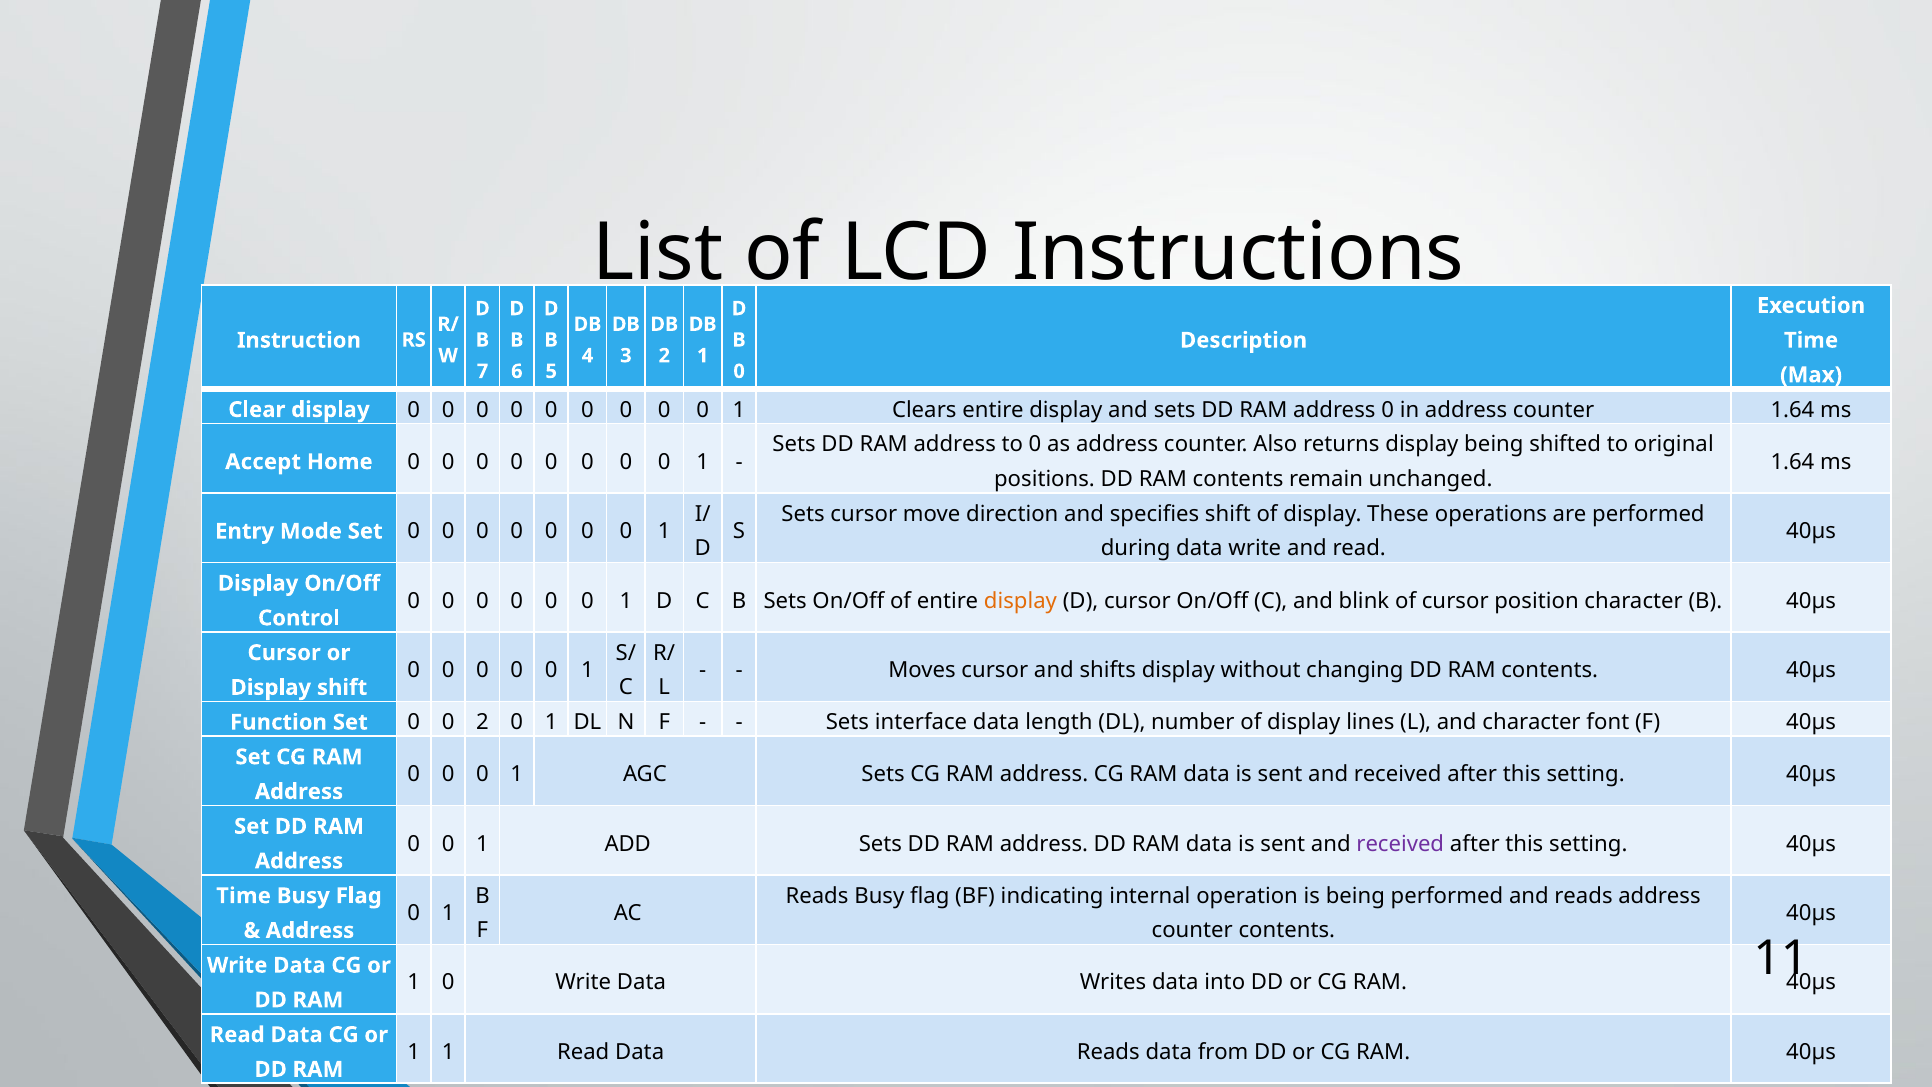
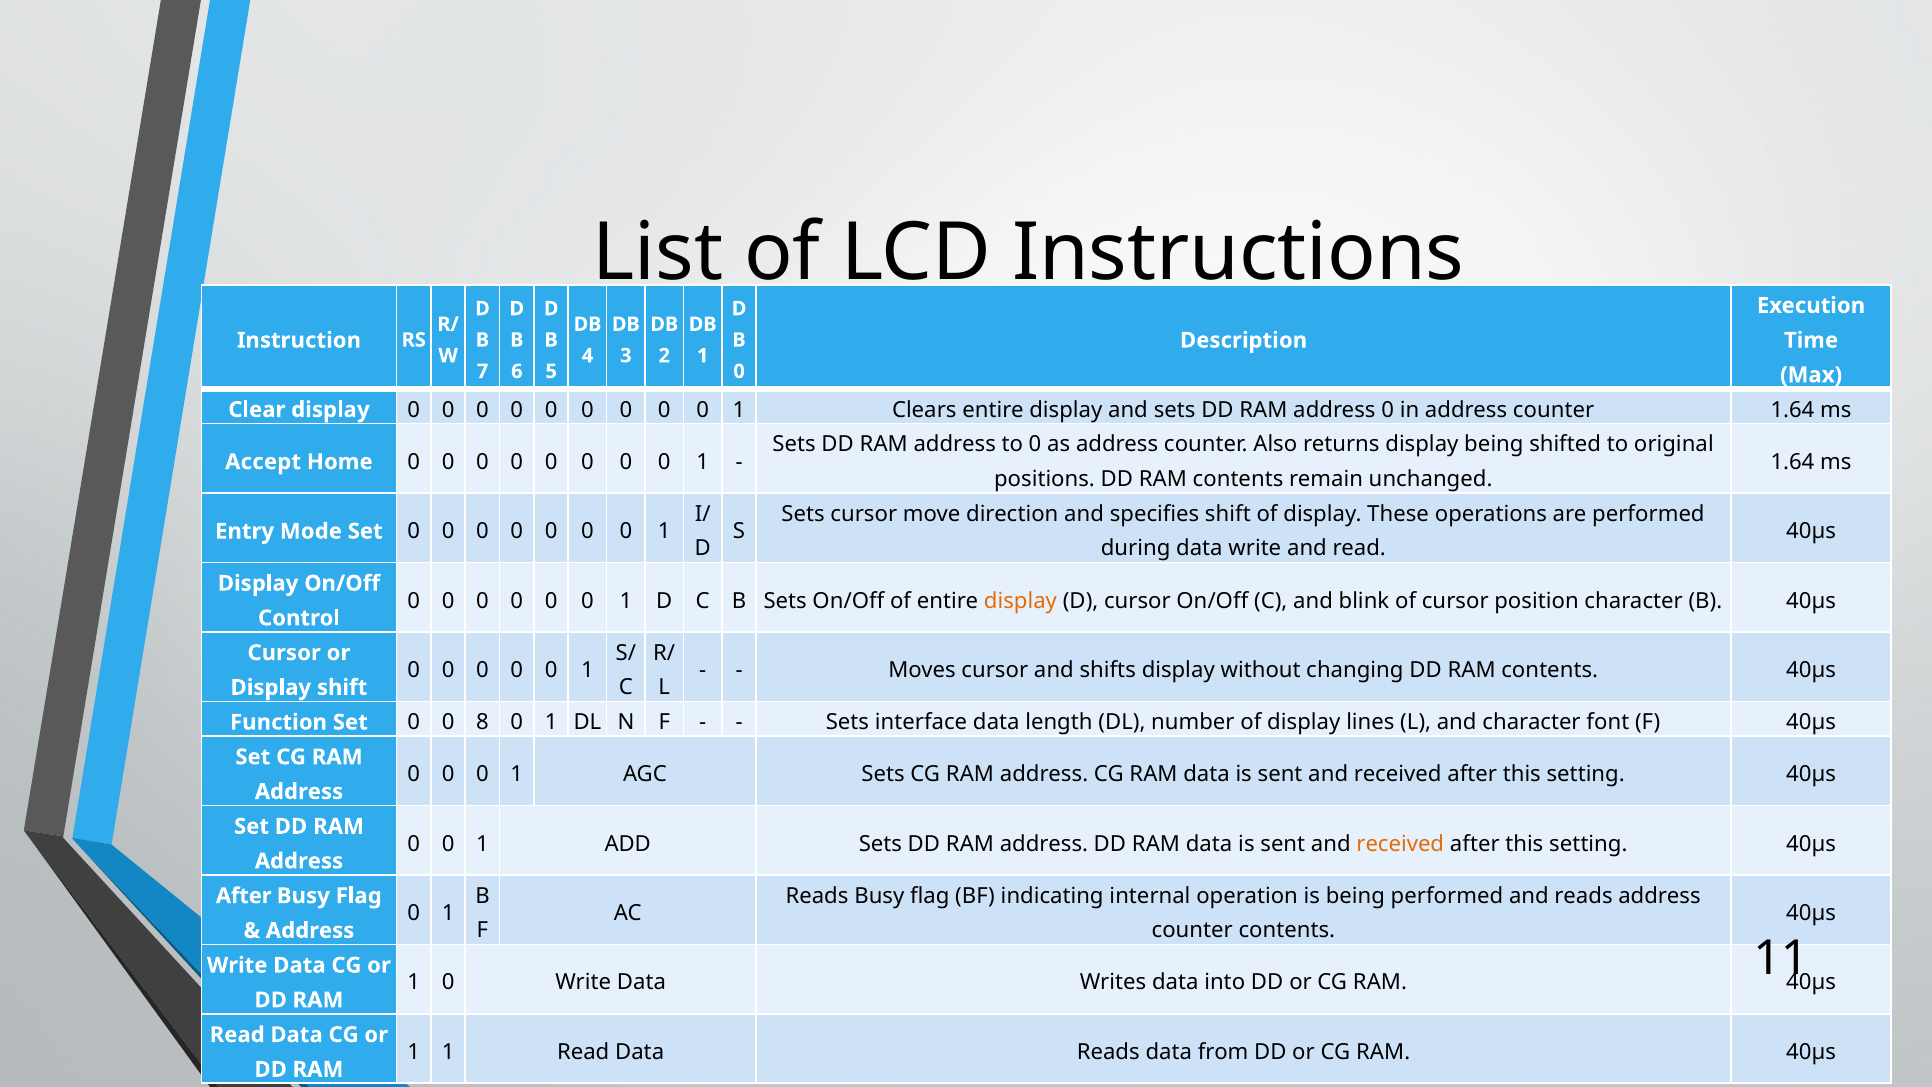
0 2: 2 -> 8
received at (1400, 844) colour: purple -> orange
Time at (243, 896): Time -> After
